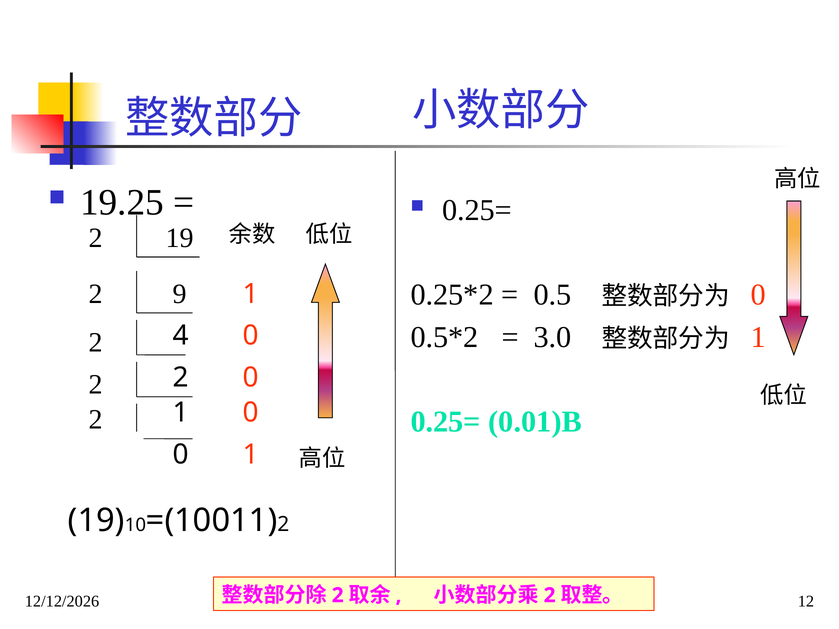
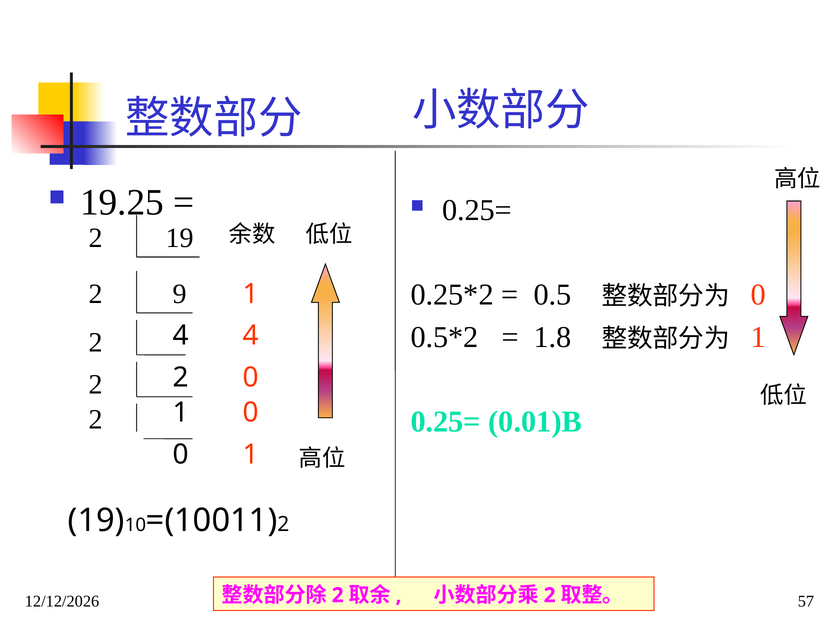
3.0: 3.0 -> 1.8
0 at (251, 336): 0 -> 4
12: 12 -> 57
